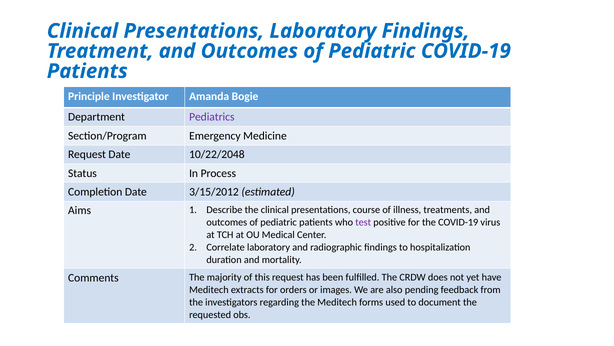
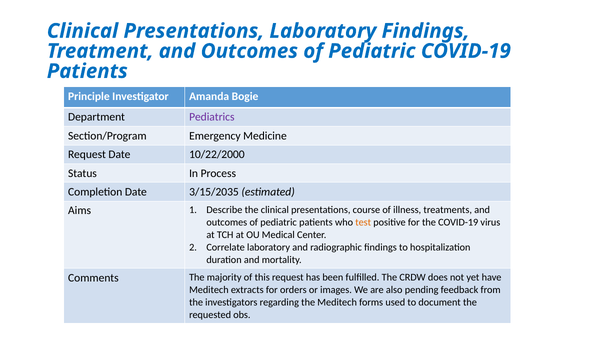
10/22/2048: 10/22/2048 -> 10/22/2000
3/15/2012: 3/15/2012 -> 3/15/2035
test colour: purple -> orange
